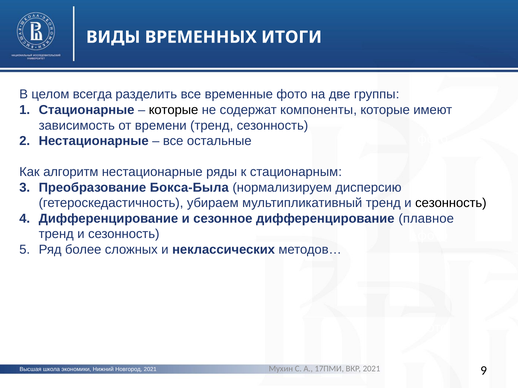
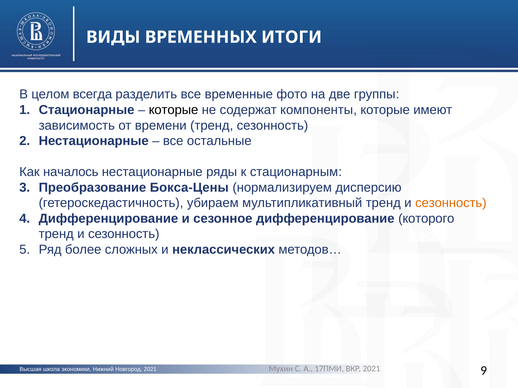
алгоритм: алгоритм -> началось
Бокса-Была: Бокса-Была -> Бокса-Цены
сезонность at (451, 203) colour: black -> orange
плавное: плавное -> которого
